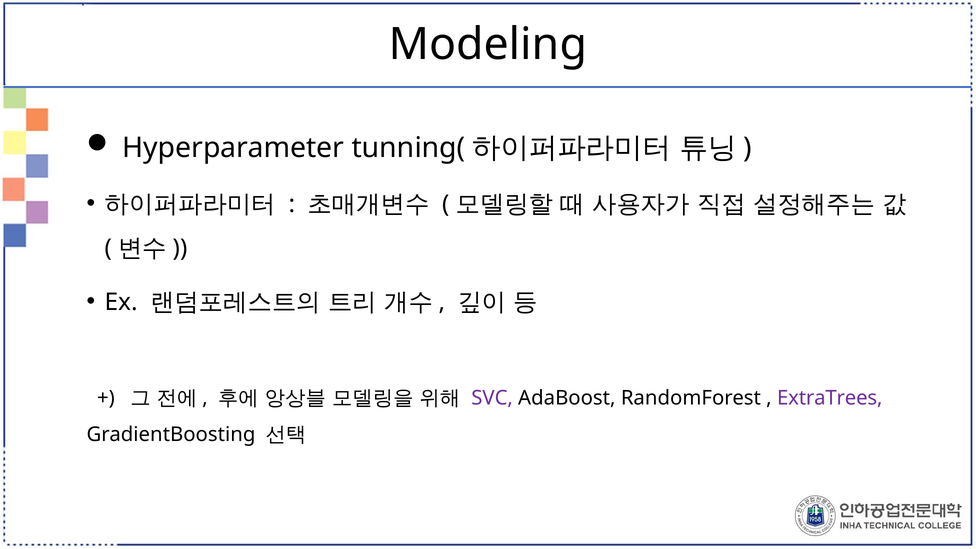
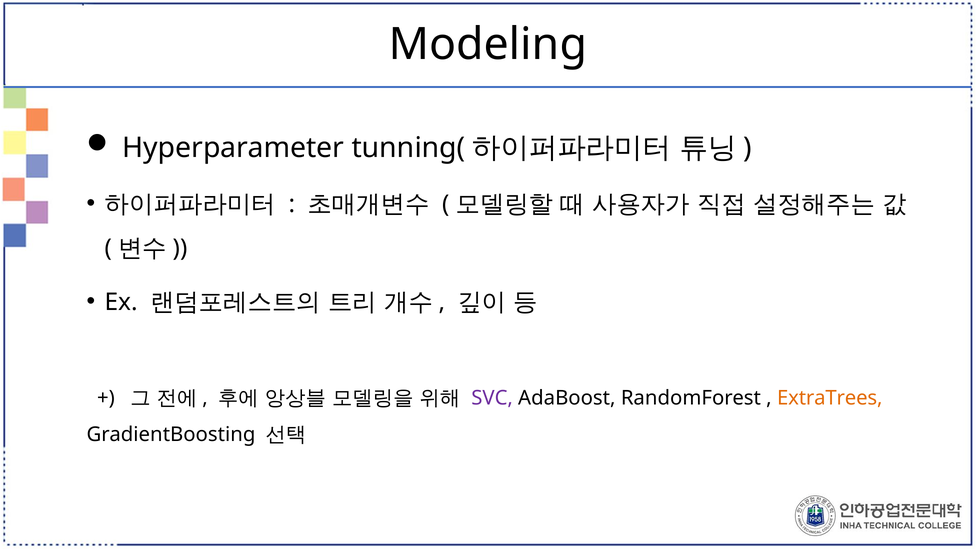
ExtraTrees colour: purple -> orange
